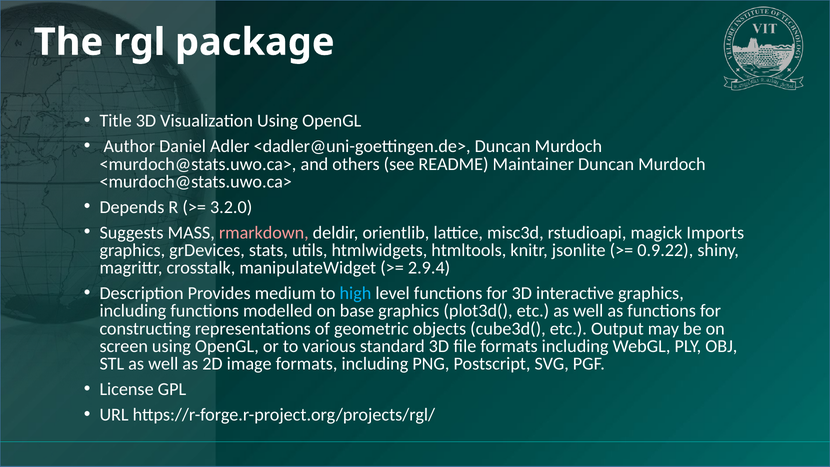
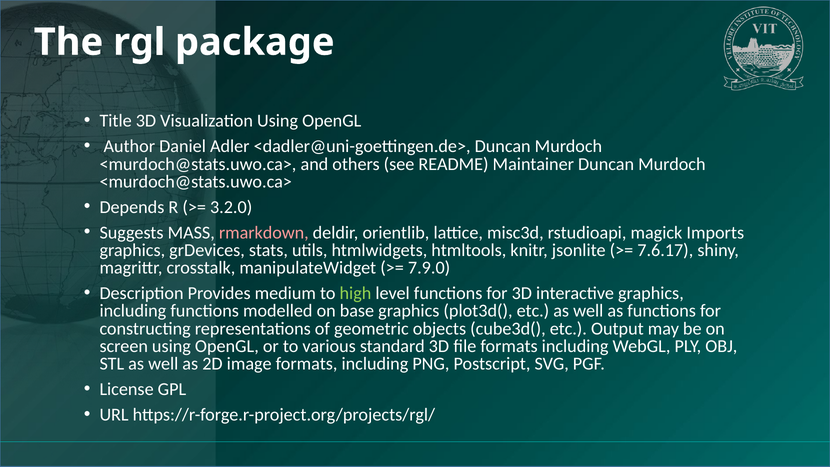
0.9.22: 0.9.22 -> 7.6.17
2.9.4: 2.9.4 -> 7.9.0
high colour: light blue -> light green
